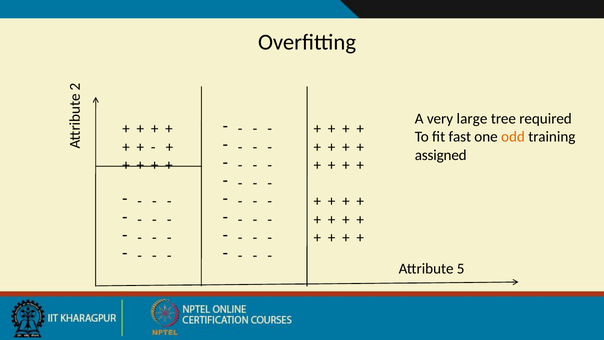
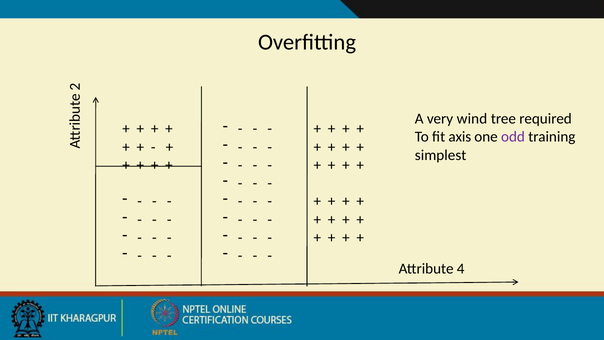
large: large -> wind
fast: fast -> axis
odd colour: orange -> purple
assigned: assigned -> simplest
5: 5 -> 4
